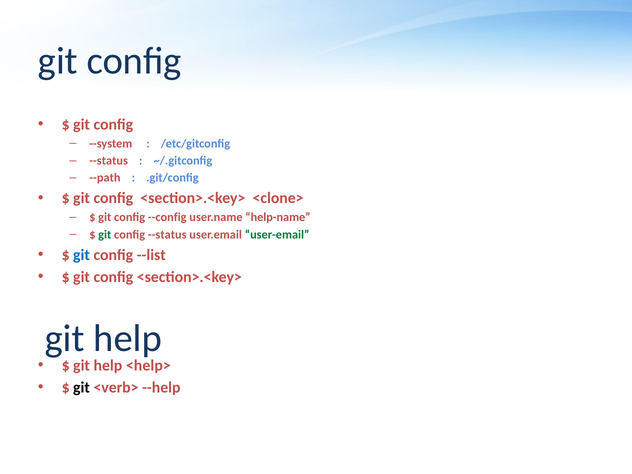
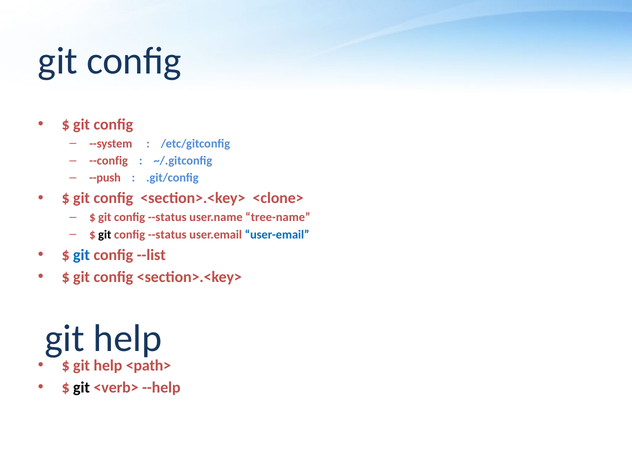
--status at (109, 161): --status -> --config
--path: --path -> --push
--config at (167, 217): --config -> --status
help-name: help-name -> tree-name
git at (105, 235) colour: green -> black
user-email colour: green -> blue
<help>: <help> -> <path>
